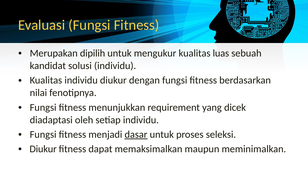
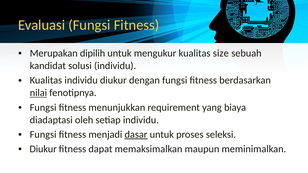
luas: luas -> size
nilai underline: none -> present
dicek: dicek -> biaya
